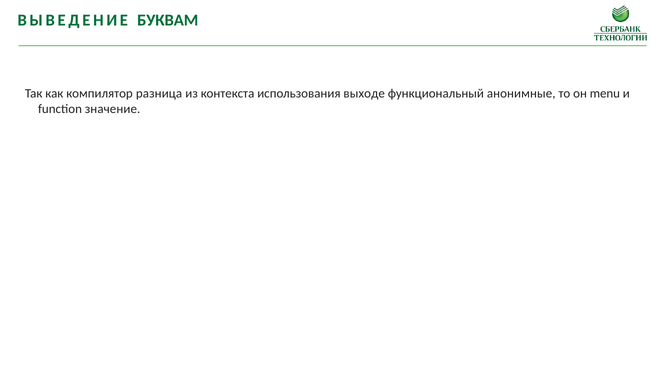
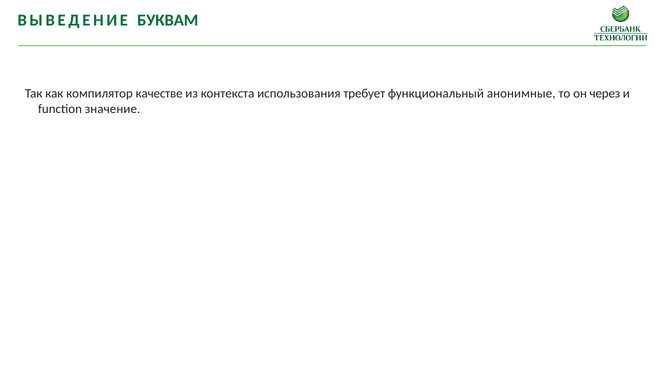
разница: разница -> качестве
выходе: выходе -> требует
menu: menu -> через
